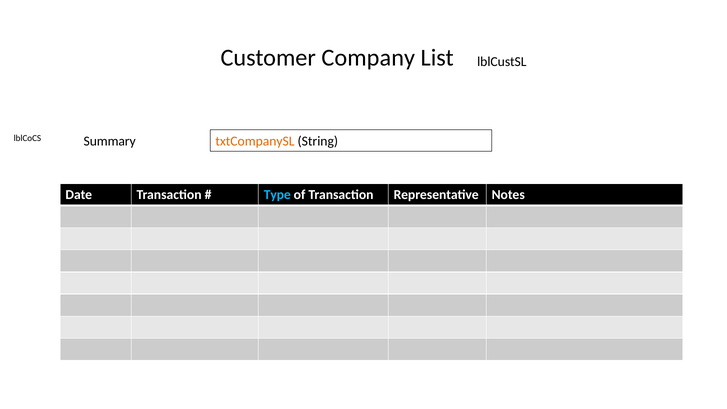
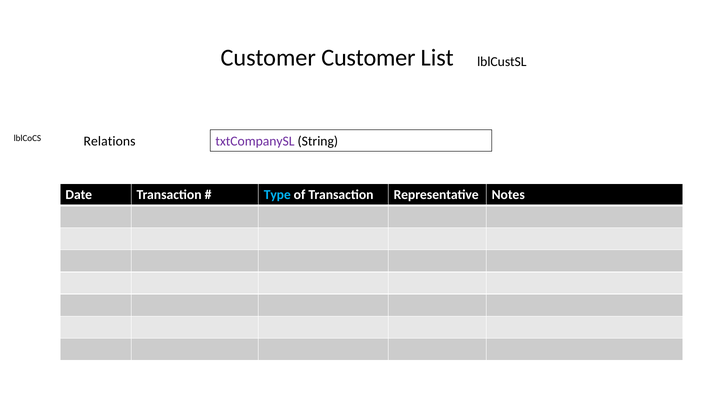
Customer Company: Company -> Customer
Summary: Summary -> Relations
txtCompanySL colour: orange -> purple
